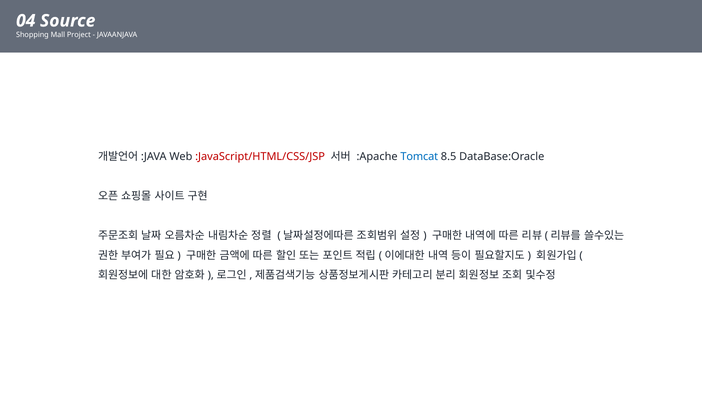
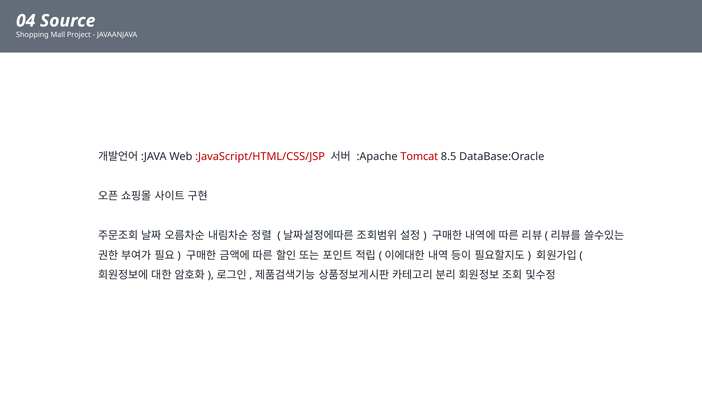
Tomcat colour: blue -> red
